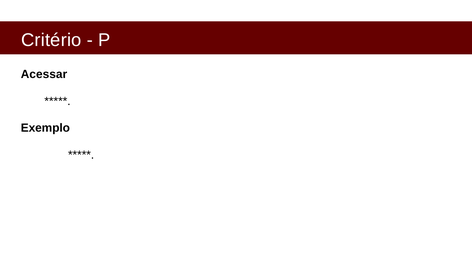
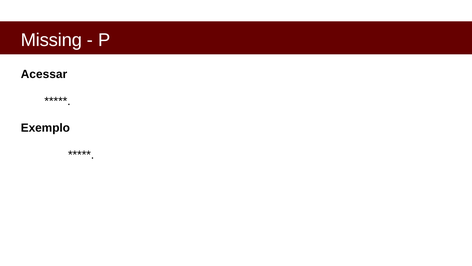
Critério: Critério -> Missing
